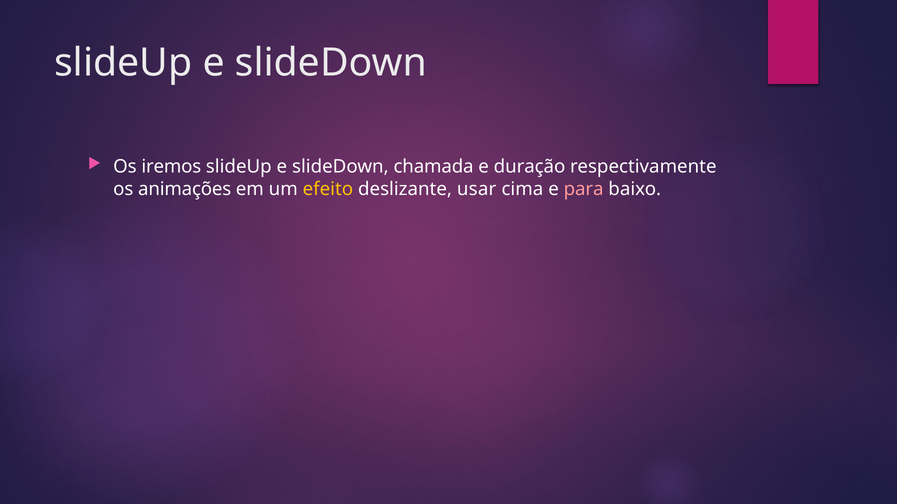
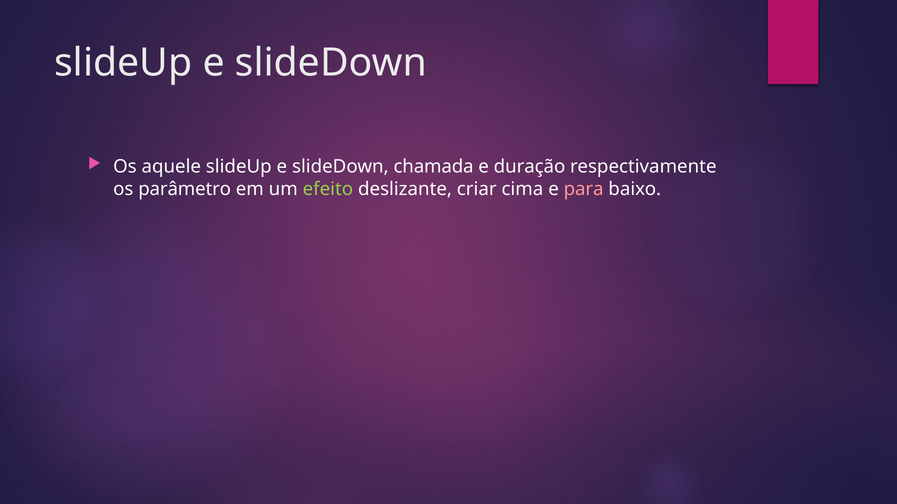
iremos: iremos -> aquele
animações: animações -> parâmetro
efeito colour: yellow -> light green
usar: usar -> criar
